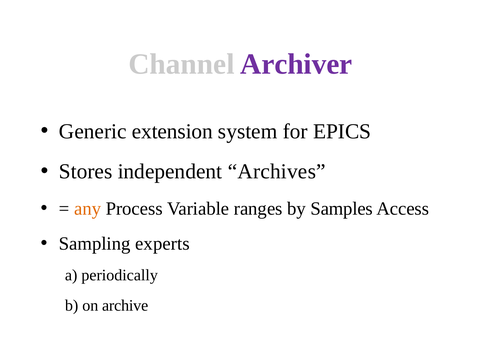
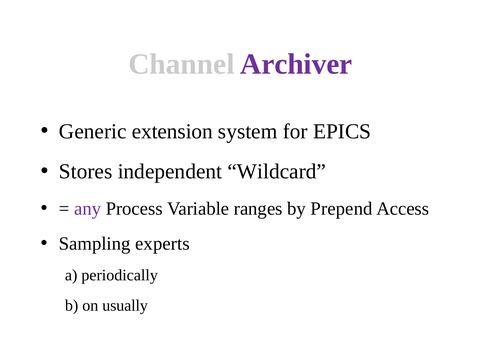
Archives: Archives -> Wildcard
any colour: orange -> purple
Samples: Samples -> Prepend
archive: archive -> usually
